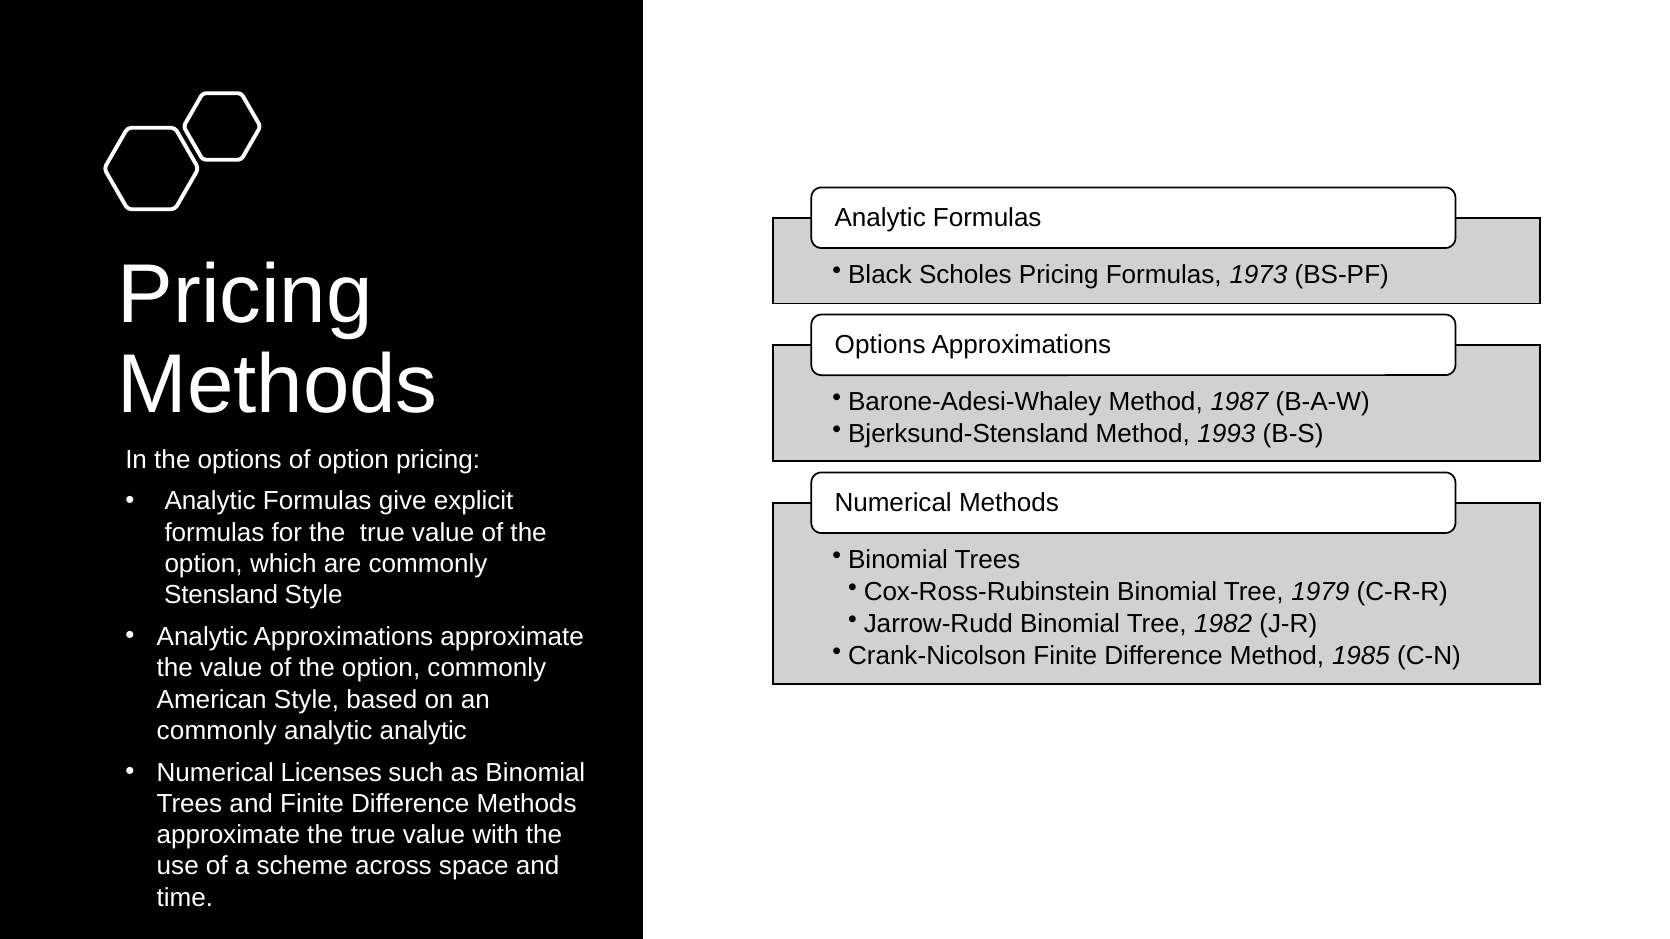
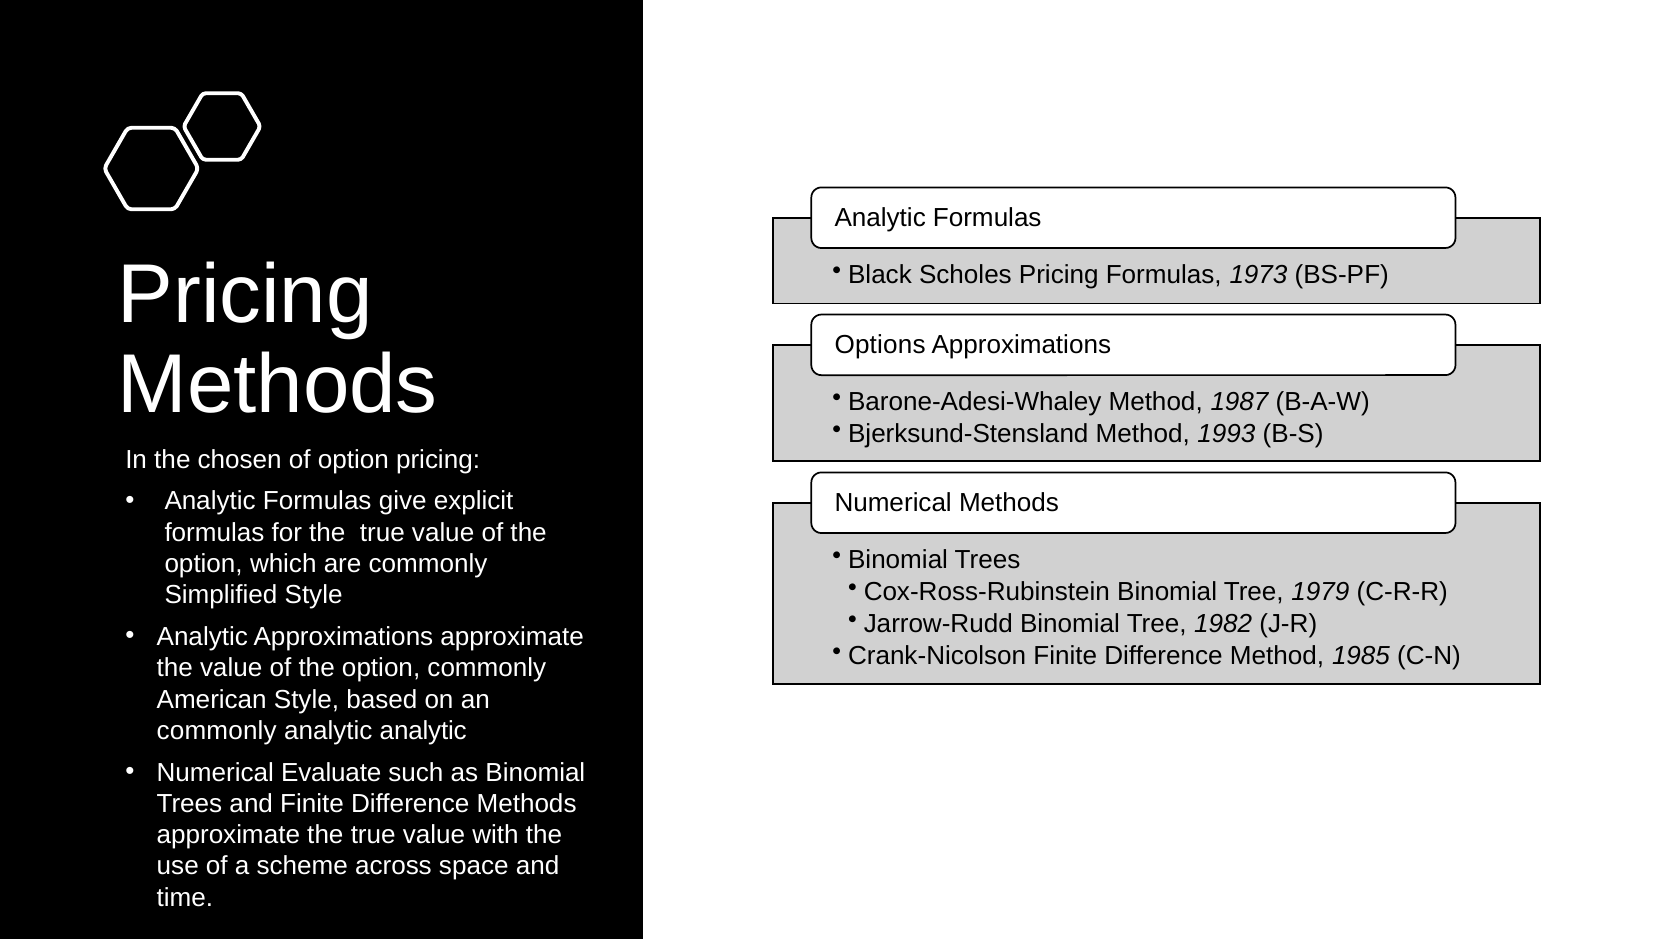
the options: options -> chosen
Stensland: Stensland -> Simplified
Licenses: Licenses -> Evaluate
